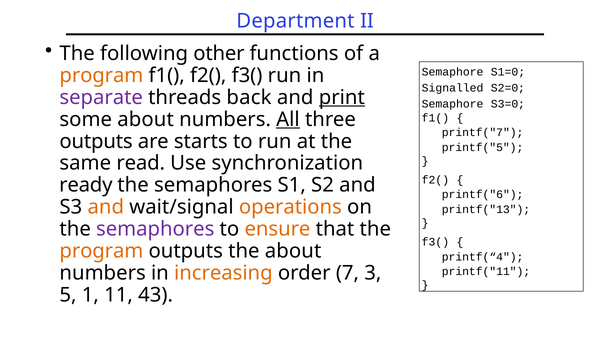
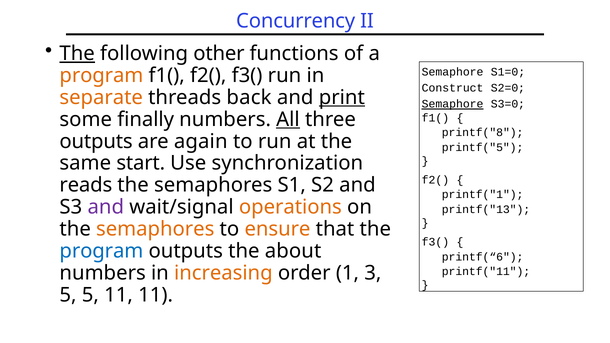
Department: Department -> Concurrency
The at (77, 53) underline: none -> present
Signalled: Signalled -> Construct
separate colour: purple -> orange
Semaphore at (453, 104) underline: none -> present
some about: about -> finally
printf("7: printf("7 -> printf("8
starts: starts -> again
read: read -> start
ready: ready -> reads
printf("6: printf("6 -> printf("1
and at (106, 207) colour: orange -> purple
semaphores at (155, 229) colour: purple -> orange
program at (101, 251) colour: orange -> blue
printf(“4: printf(“4 -> printf(“6
7: 7 -> 1
5 1: 1 -> 5
11 43: 43 -> 11
